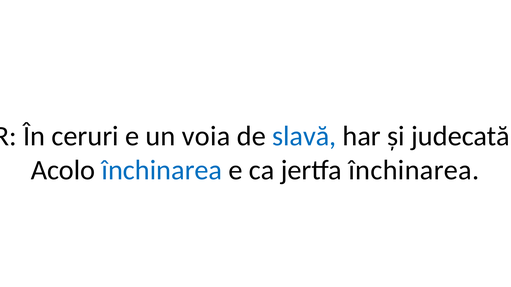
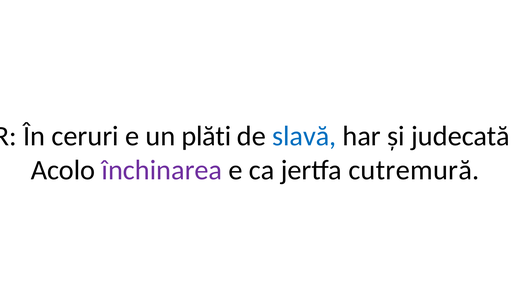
voia: voia -> plăti
închinarea at (162, 170) colour: blue -> purple
jertfa închinarea: închinarea -> cutremură
